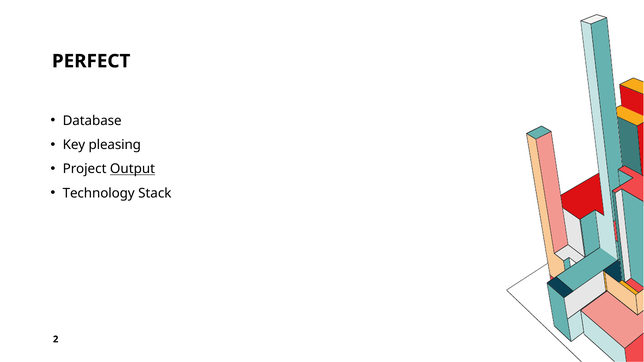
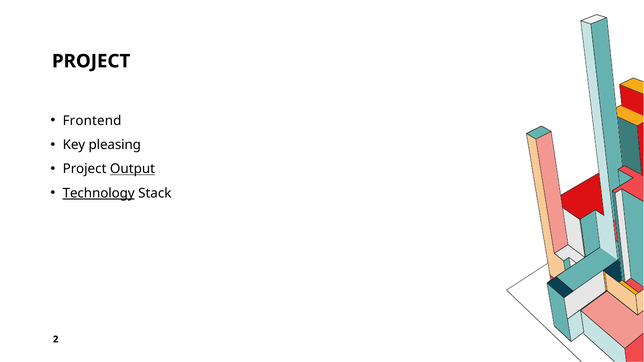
PERFECT at (91, 61): PERFECT -> PROJECT
Database: Database -> Frontend
Technology underline: none -> present
